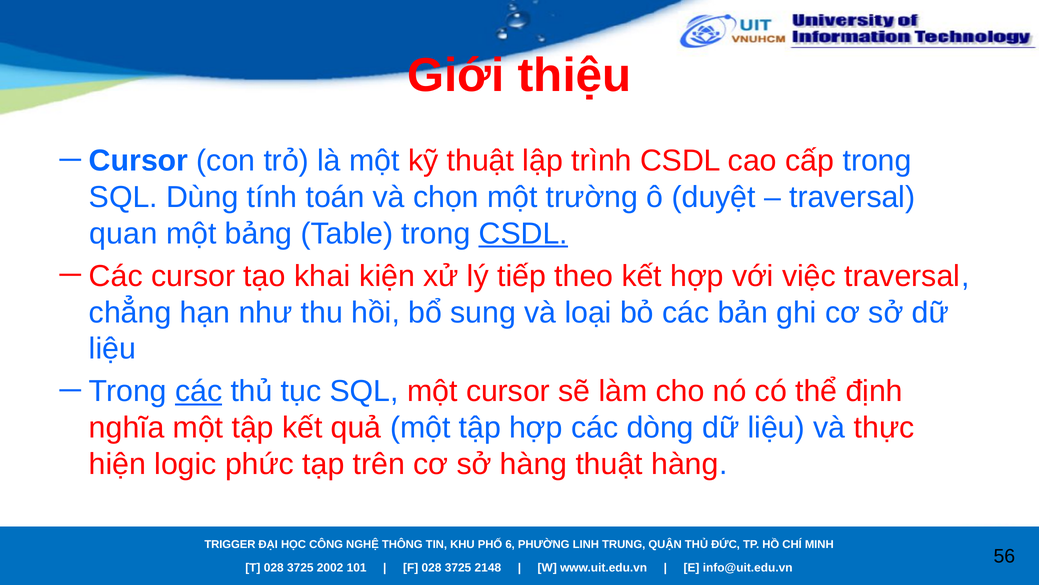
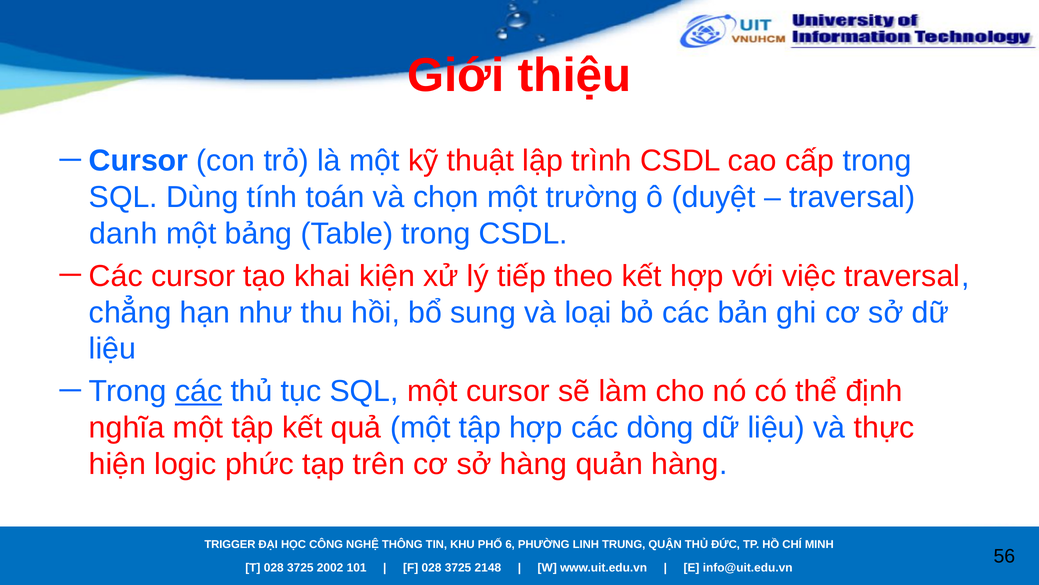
quan: quan -> danh
CSDL at (523, 233) underline: present -> none
hàng thuật: thuật -> quản
